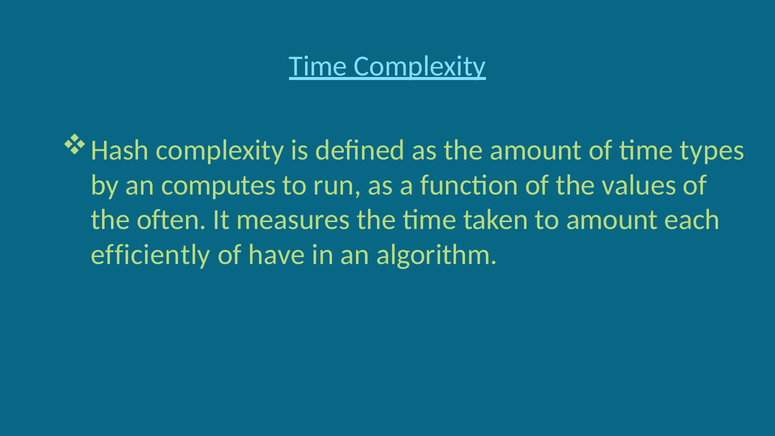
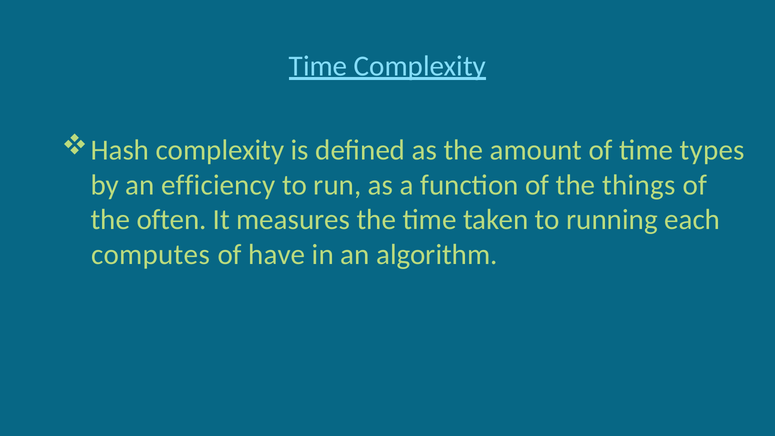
computes: computes -> efficiency
values: values -> things
to amount: amount -> running
efficiently: efficiently -> computes
